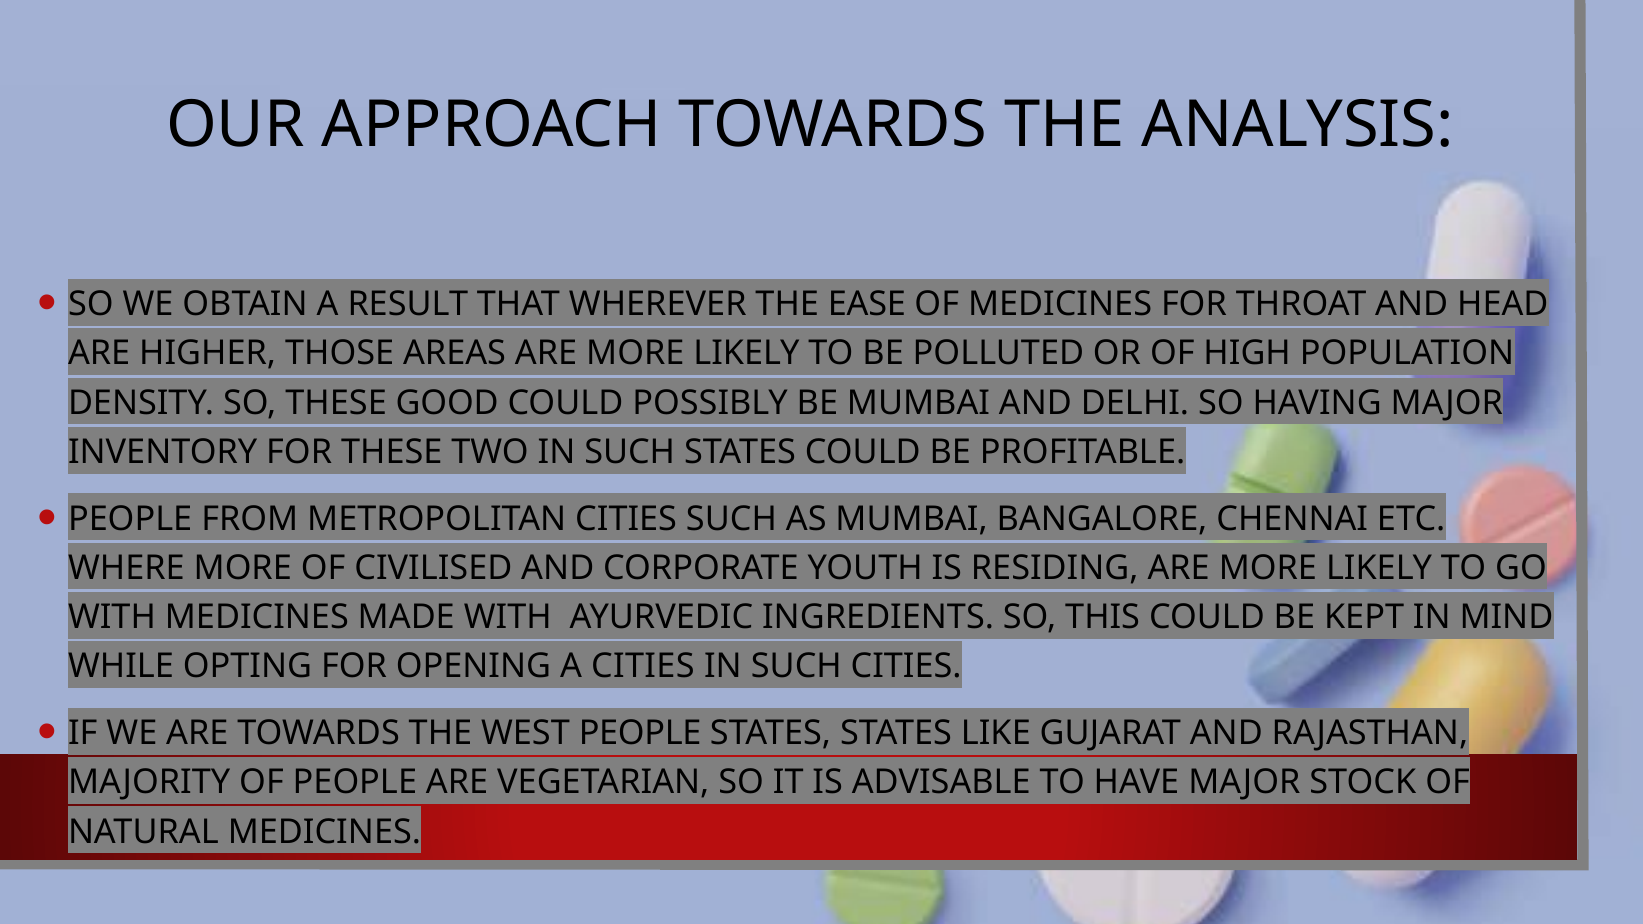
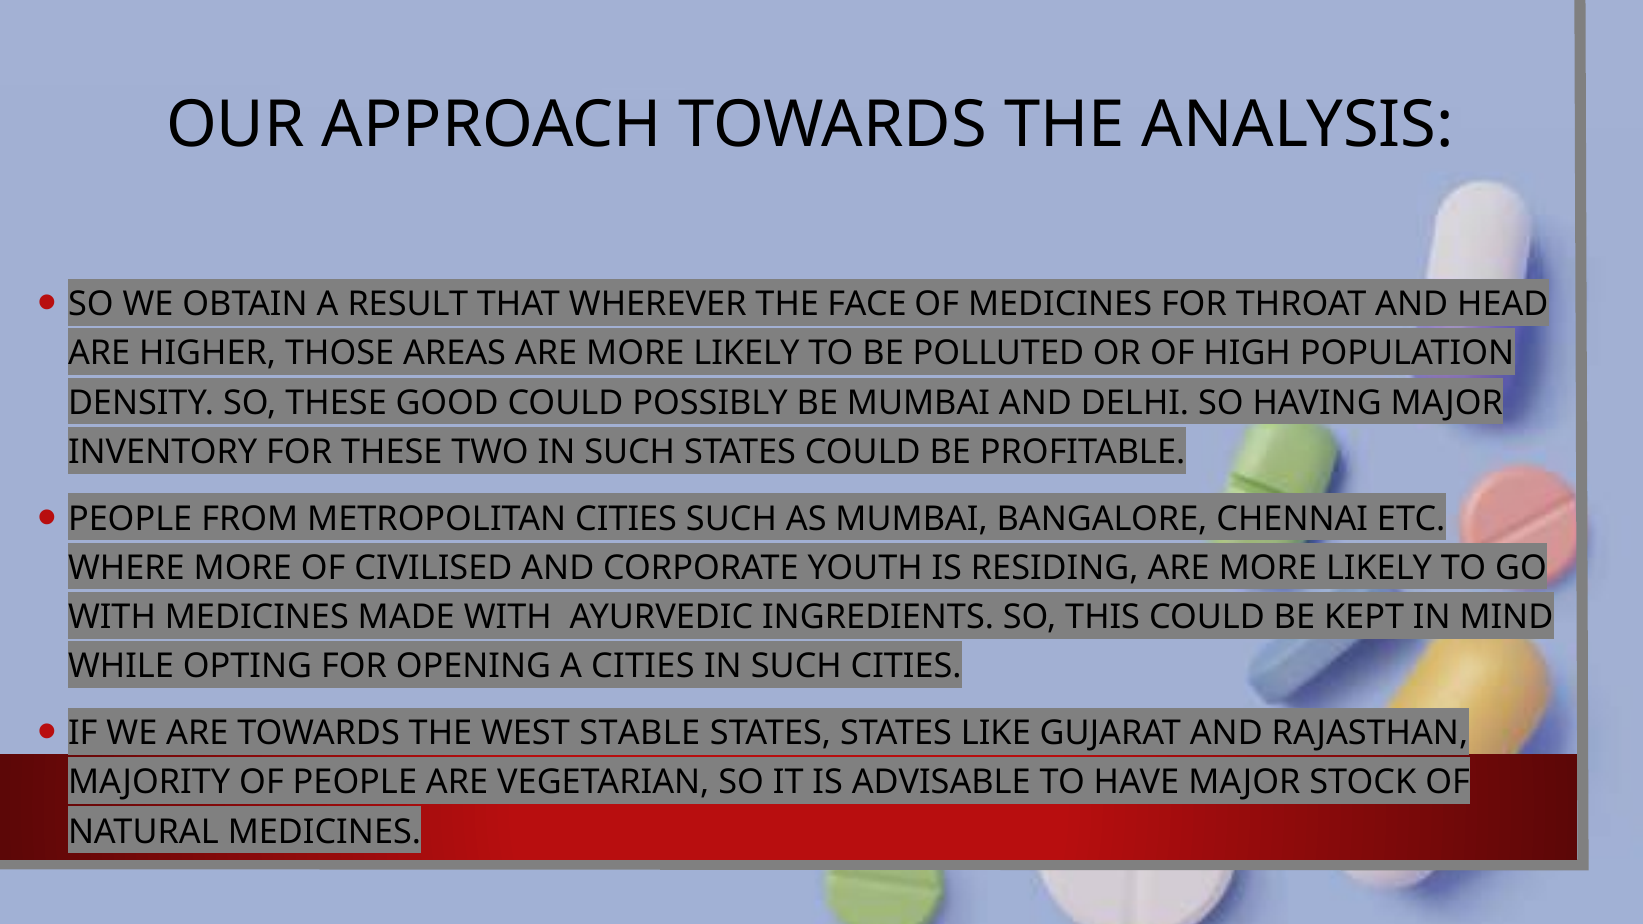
EASE: EASE -> FACE
WEST PEOPLE: PEOPLE -> STABLE
